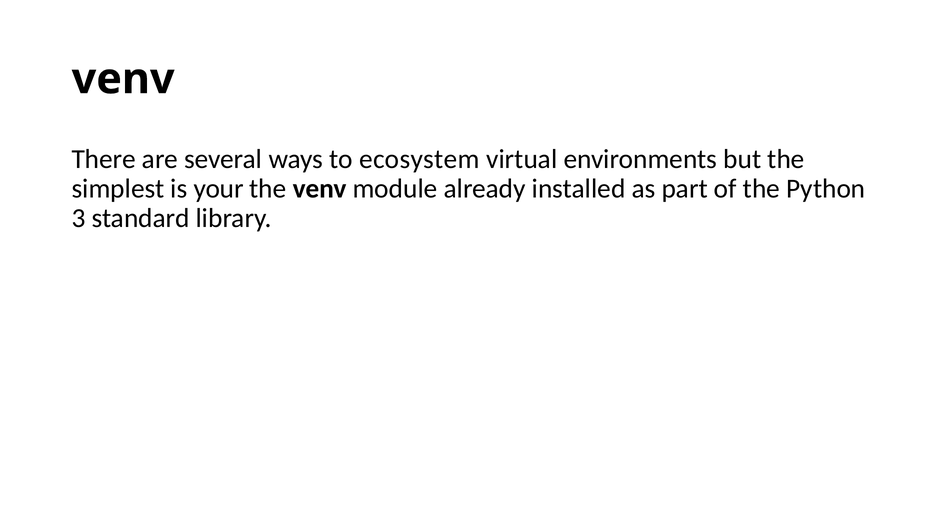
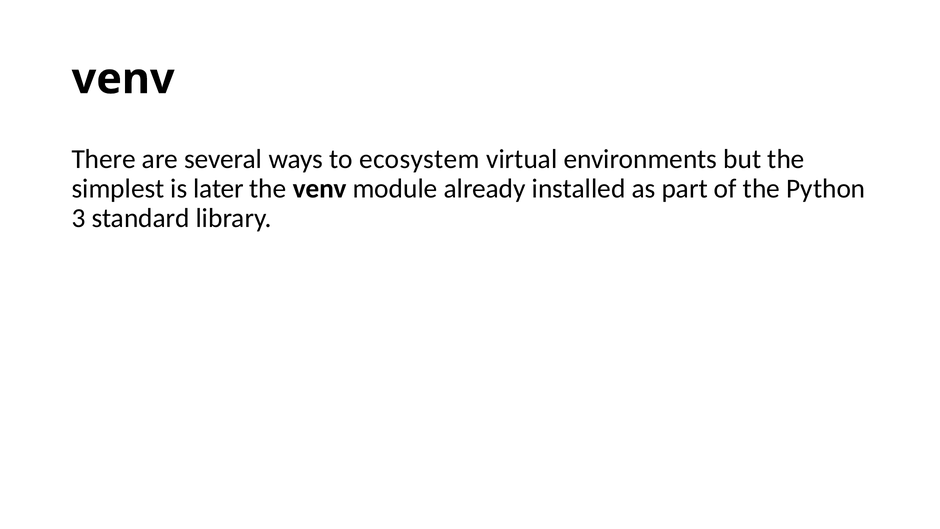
your: your -> later
